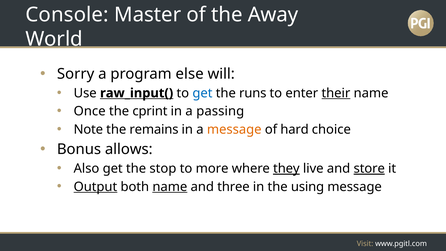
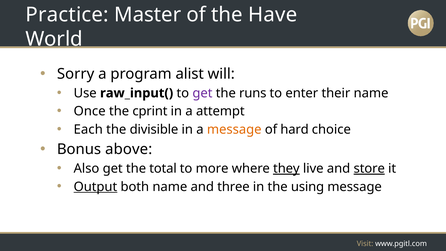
Console: Console -> Practice
Away: Away -> Have
else: else -> alist
raw_input( underline: present -> none
get at (202, 93) colour: blue -> purple
their underline: present -> none
passing: passing -> attempt
Note: Note -> Each
remains: remains -> divisible
allows: allows -> above
stop: stop -> total
name at (170, 187) underline: present -> none
